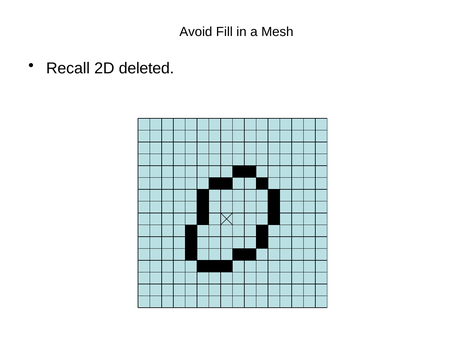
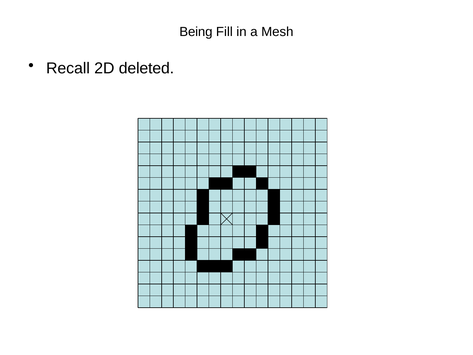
Avoid: Avoid -> Being
